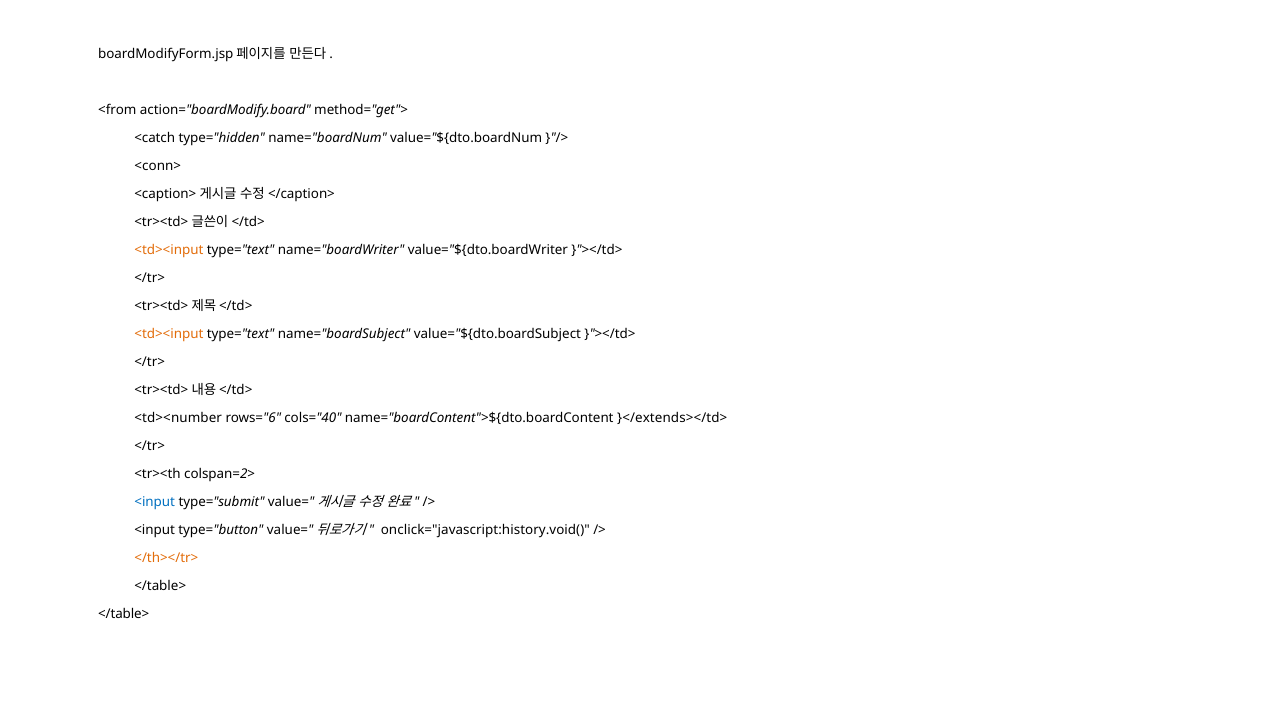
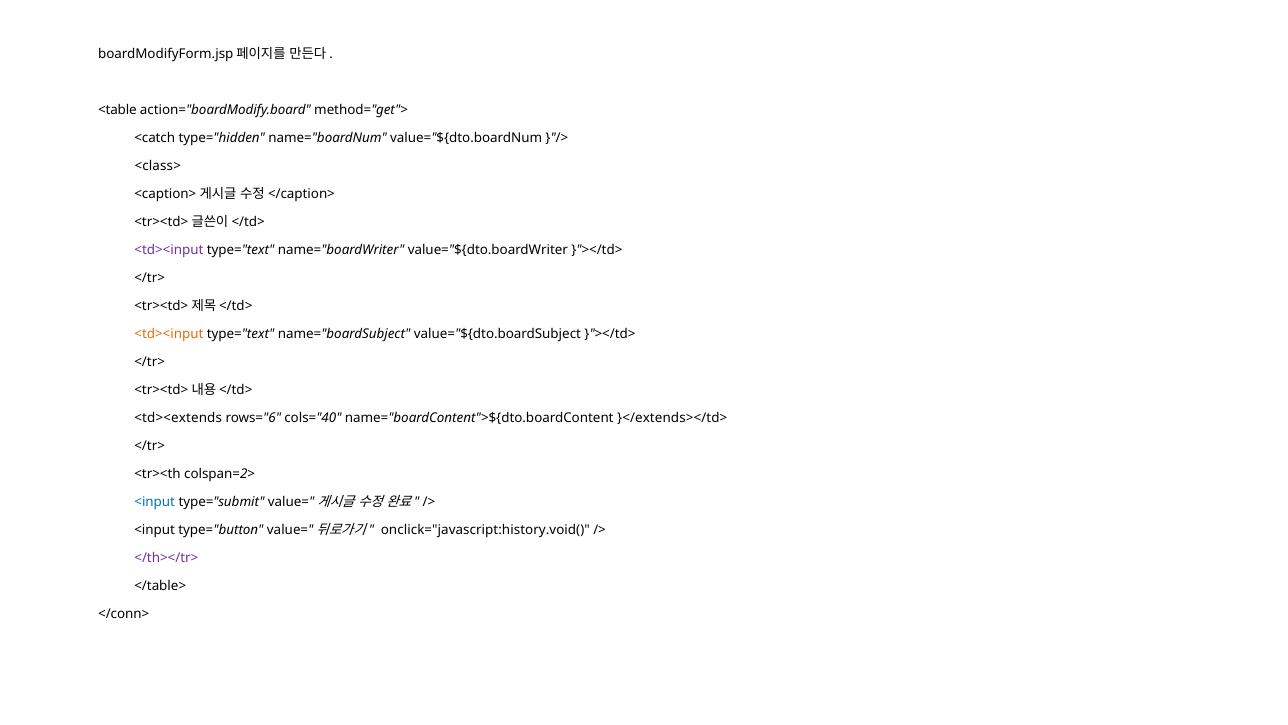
<from: <from -> <table
<conn>: <conn> -> <class>
<td><input at (169, 250) colour: orange -> purple
<td><number: <td><number -> <td><extends
</th></tr> colour: orange -> purple
</table> at (124, 613): </table> -> </conn>
